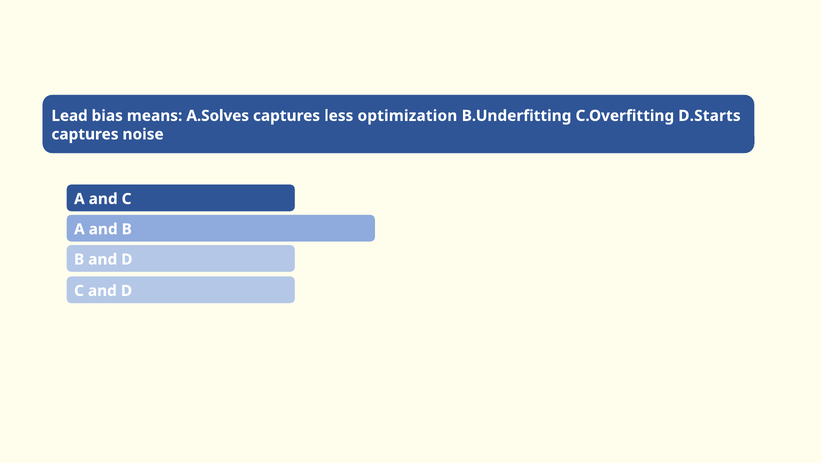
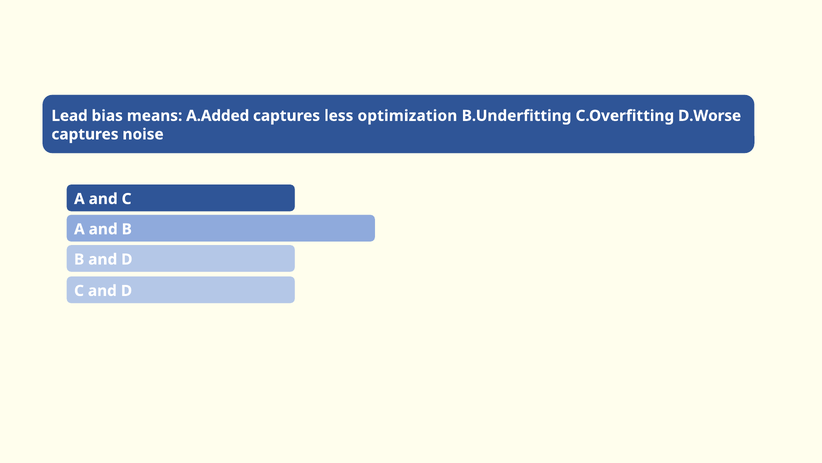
A.Solves: A.Solves -> A.Added
D.Starts: D.Starts -> D.Worse
